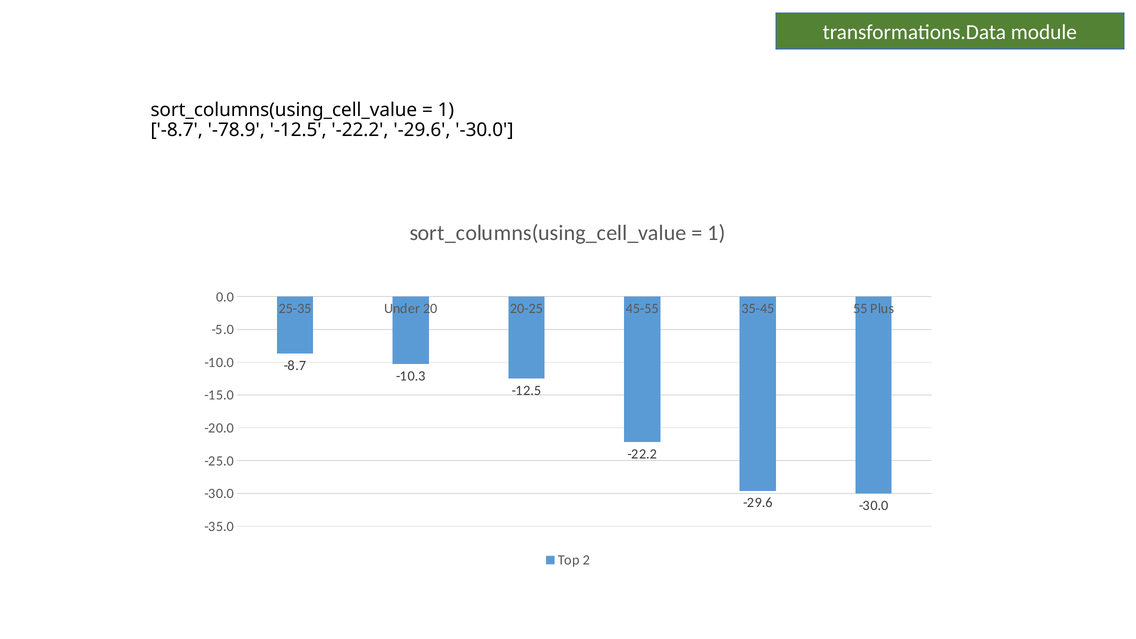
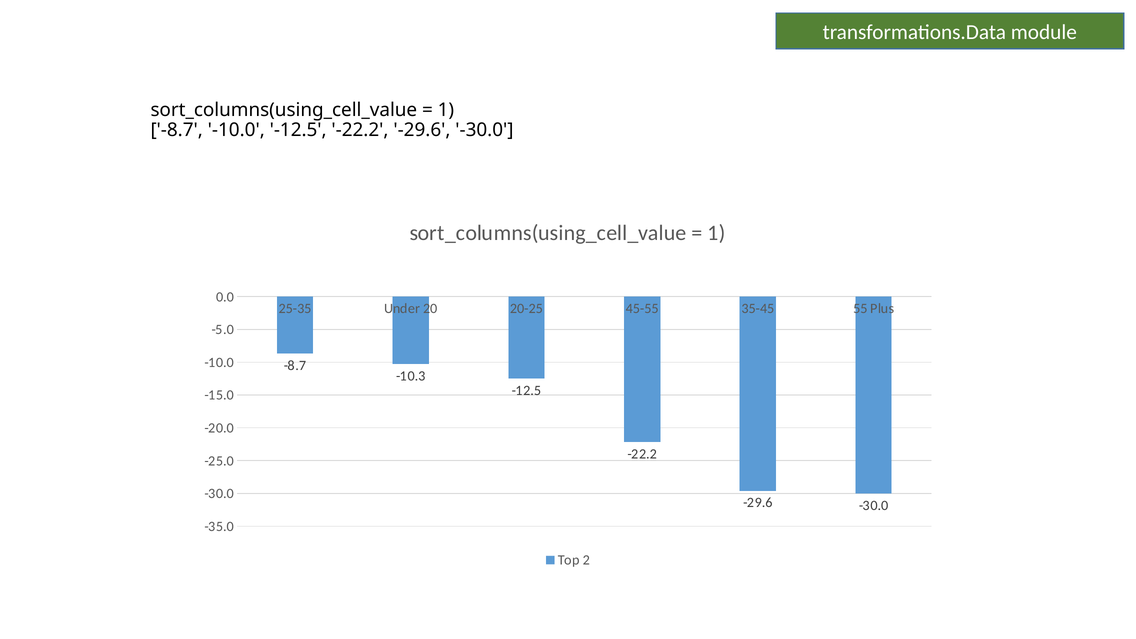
-8.7 -78.9: -78.9 -> -10.0
